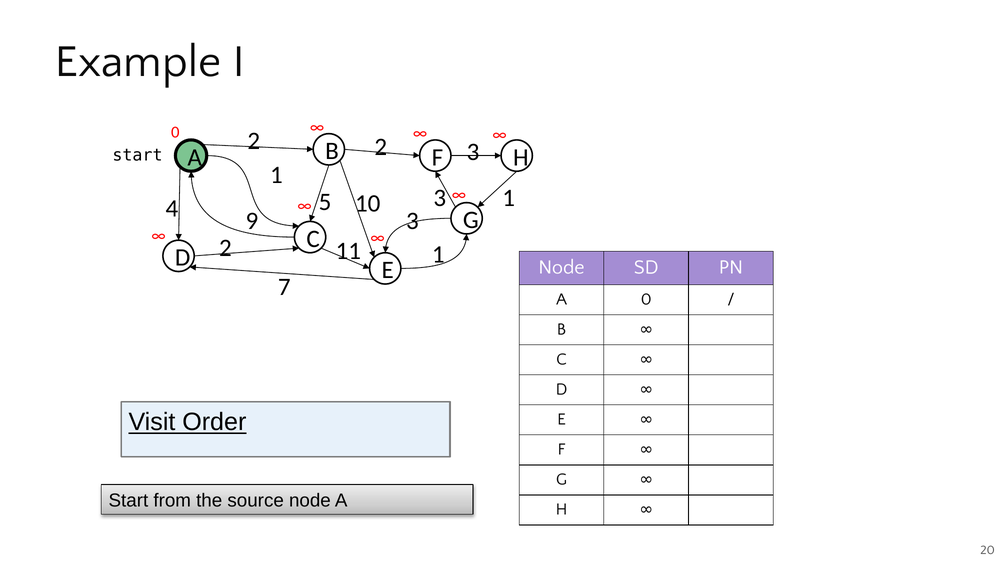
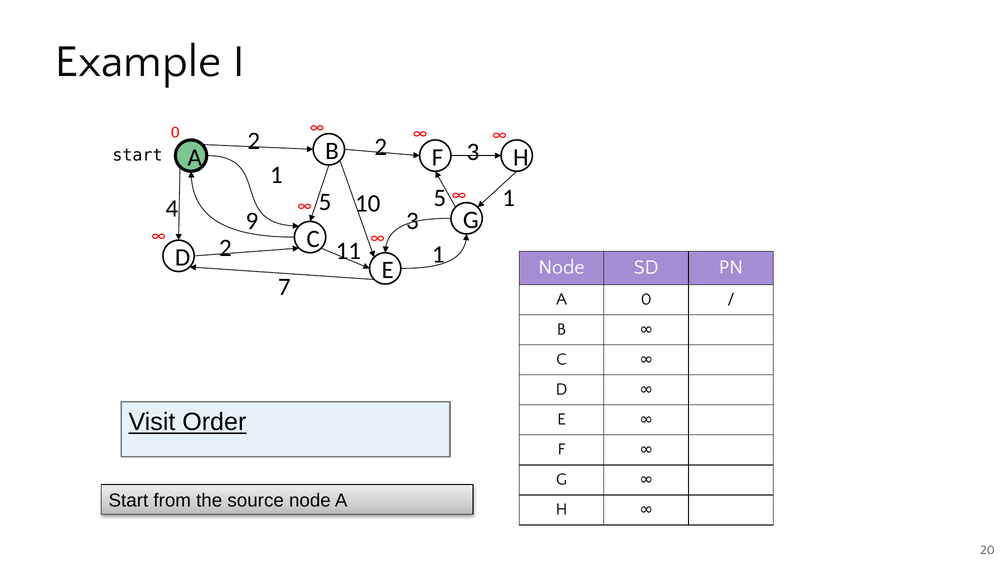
10 3: 3 -> 5
